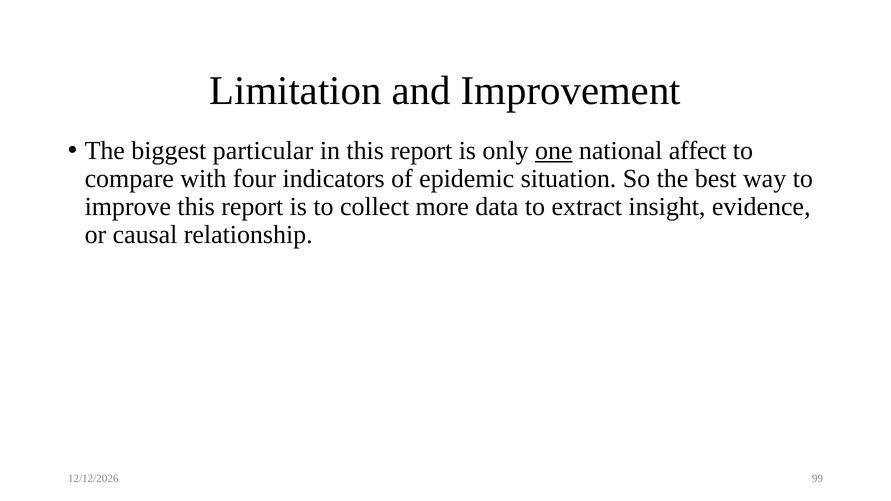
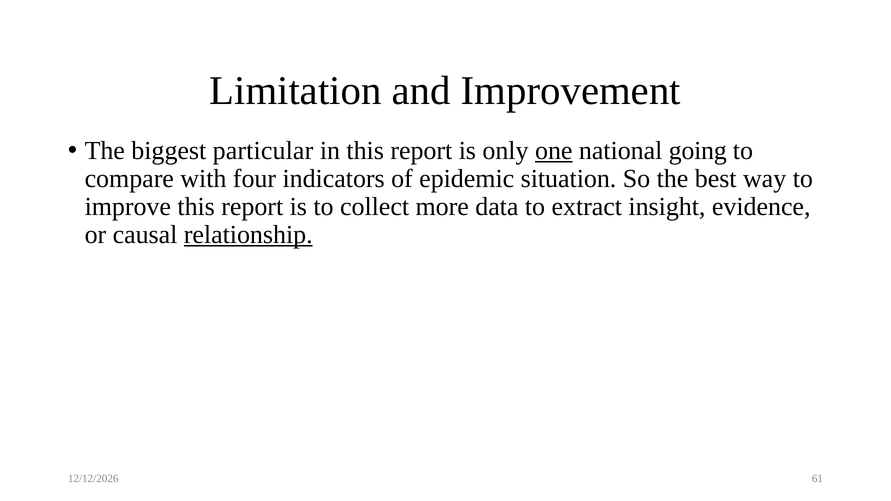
affect: affect -> going
relationship underline: none -> present
99: 99 -> 61
